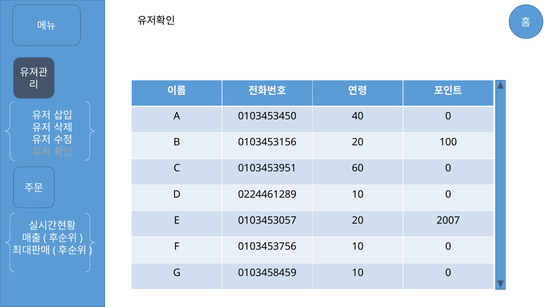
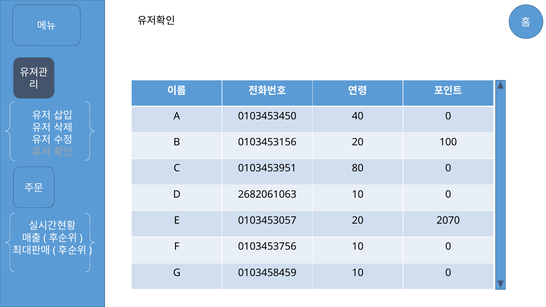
60: 60 -> 80
0224461289: 0224461289 -> 2682061063
2007: 2007 -> 2070
